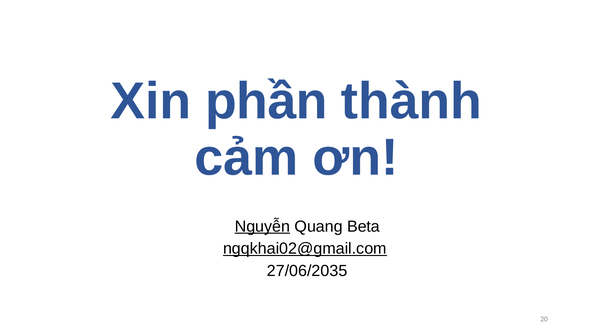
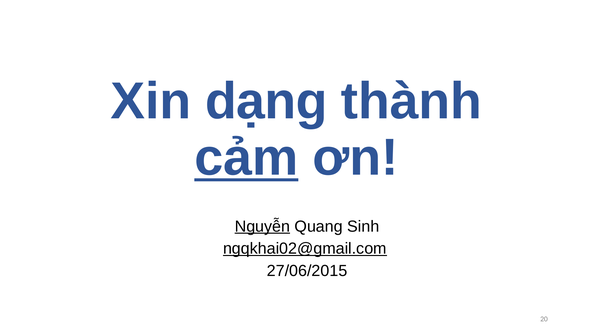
phần: phần -> dạng
cảm underline: none -> present
Beta: Beta -> Sinh
27/06/2035: 27/06/2035 -> 27/06/2015
